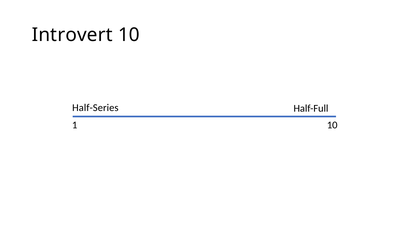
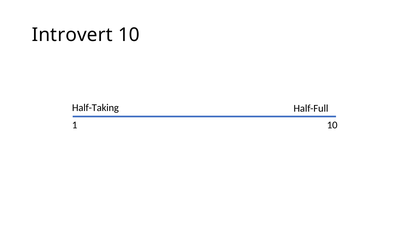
Half-Series: Half-Series -> Half-Taking
